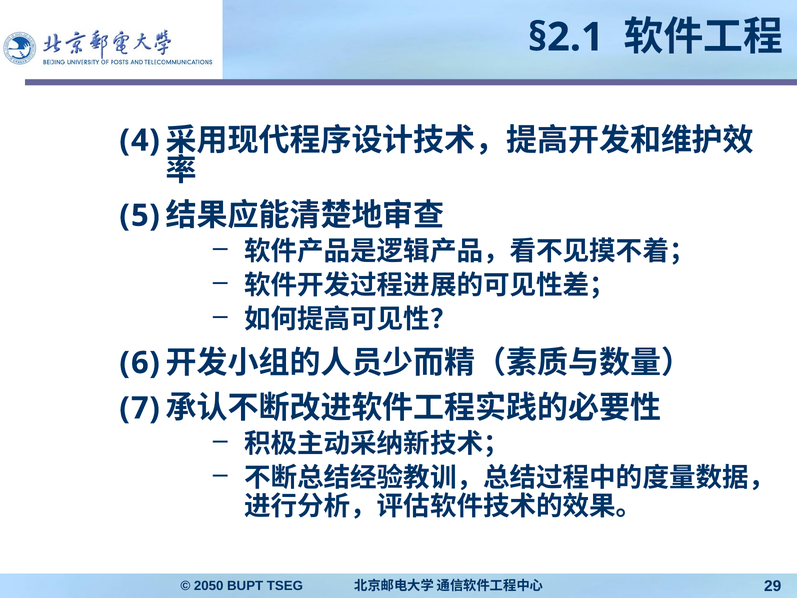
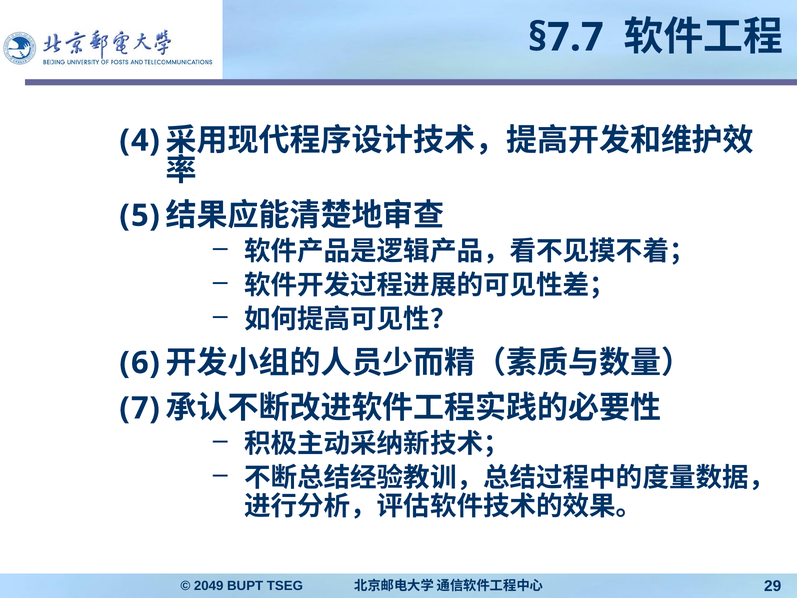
§2.1: §2.1 -> §7.7
2050: 2050 -> 2049
